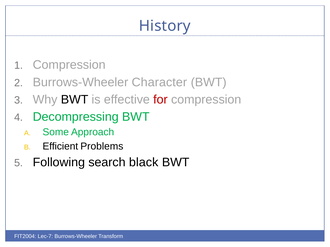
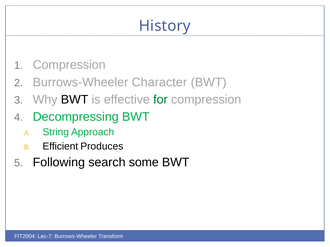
for colour: red -> green
Some: Some -> String
Problems: Problems -> Produces
black: black -> some
